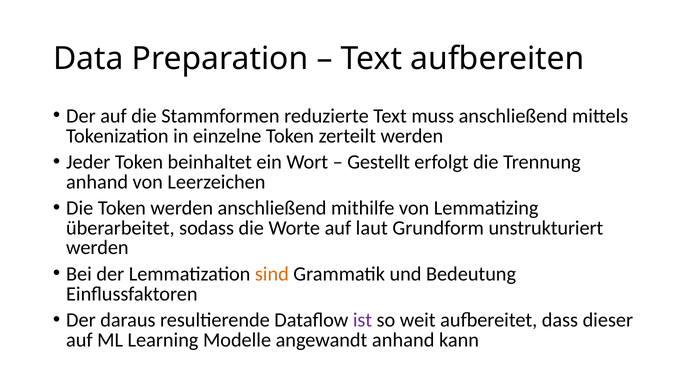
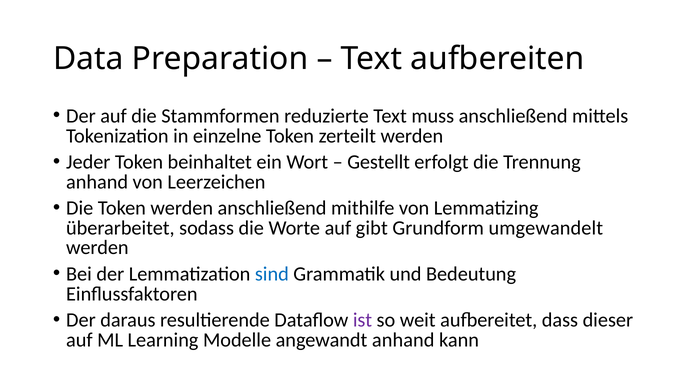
laut: laut -> gibt
unstrukturiert: unstrukturiert -> umgewandelt
sind colour: orange -> blue
